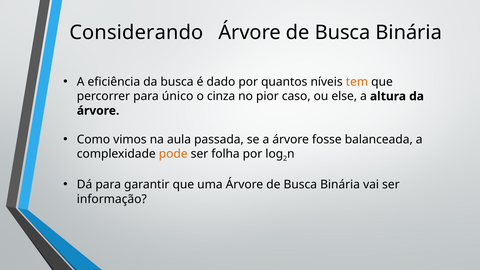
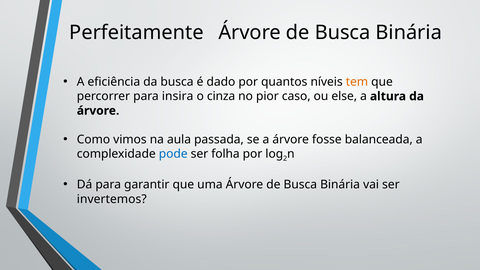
Considerando: Considerando -> Perfeitamente
único: único -> insira
pode colour: orange -> blue
informação: informação -> invertemos
